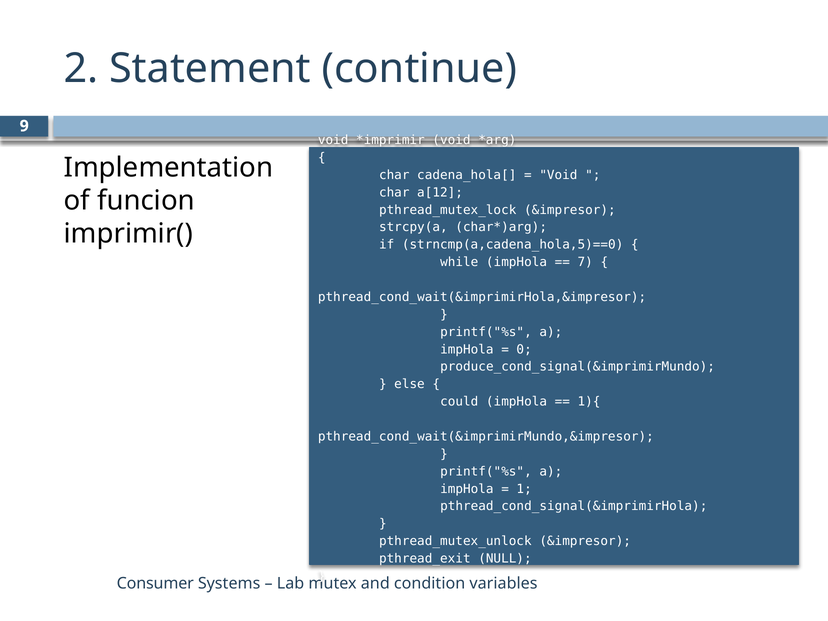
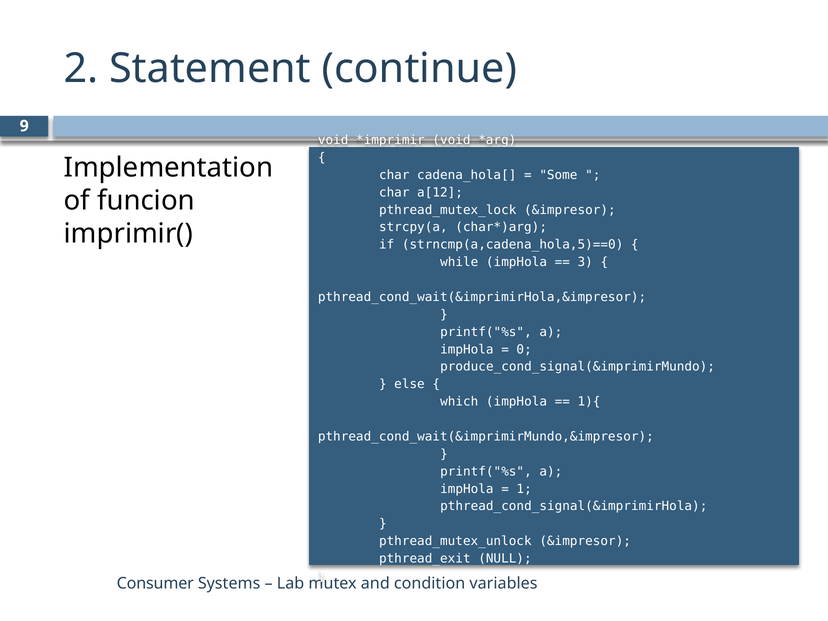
Void at (558, 175): Void -> Some
7: 7 -> 3
could: could -> which
